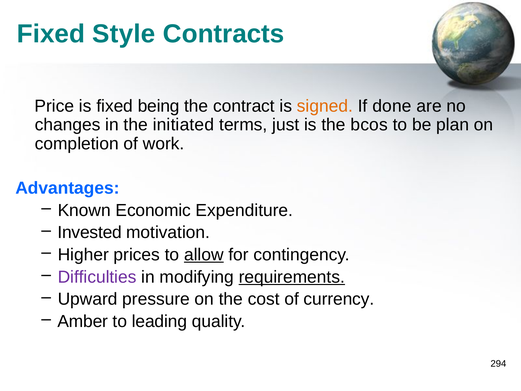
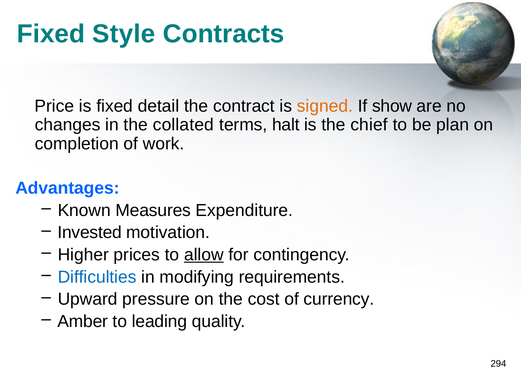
being: being -> detail
done: done -> show
initiated: initiated -> collated
just: just -> halt
bcos: bcos -> chief
Economic: Economic -> Measures
Difficulties colour: purple -> blue
requirements underline: present -> none
